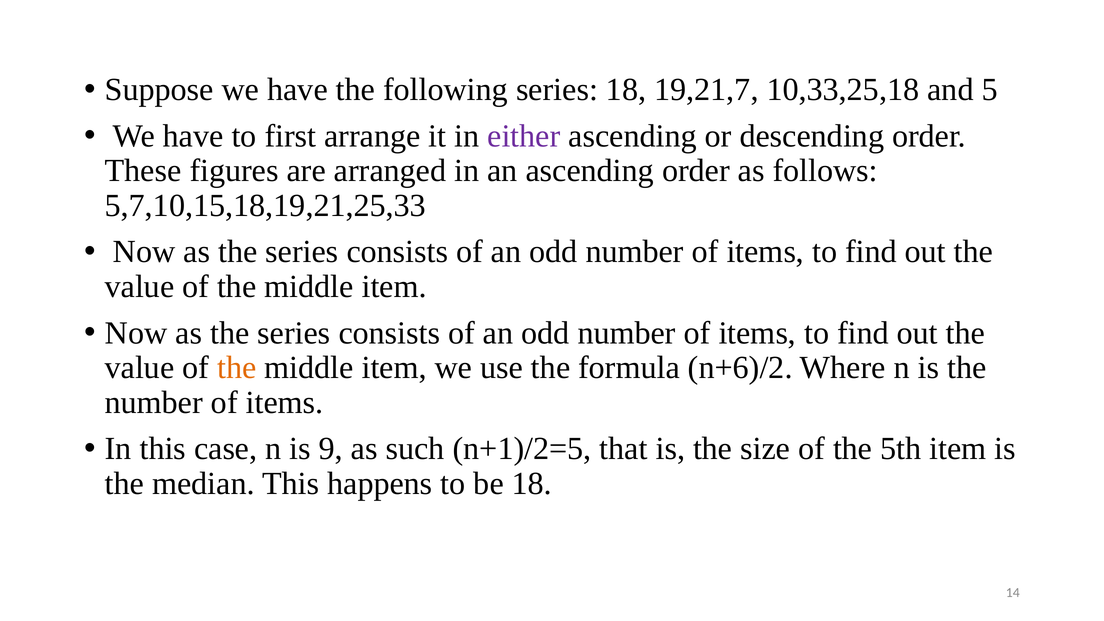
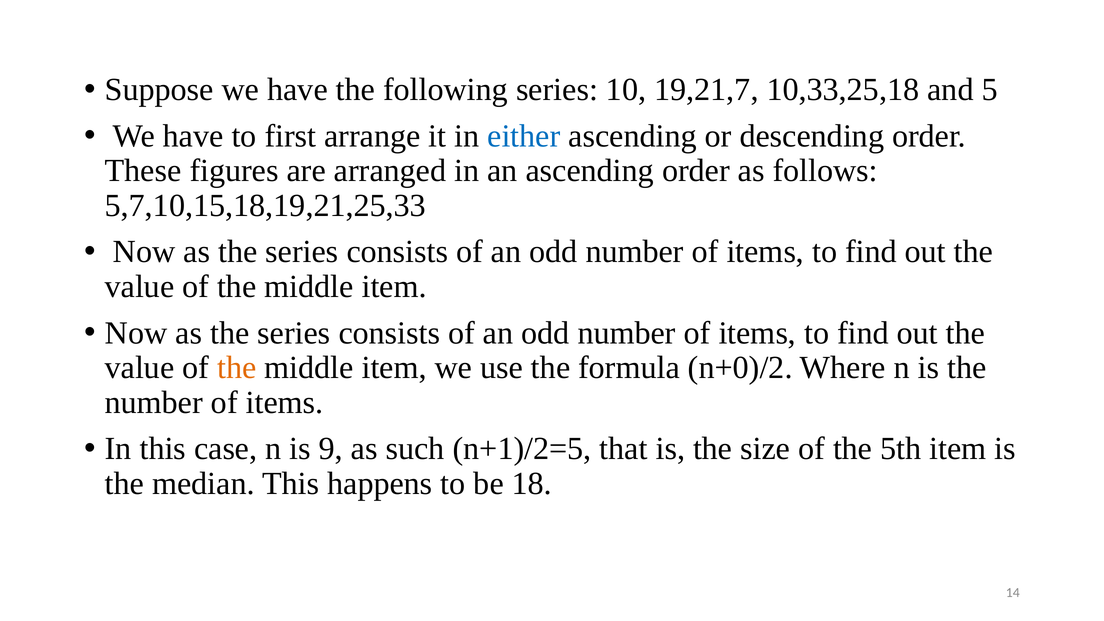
series 18: 18 -> 10
either colour: purple -> blue
n+6)/2: n+6)/2 -> n+0)/2
